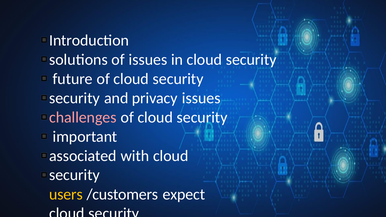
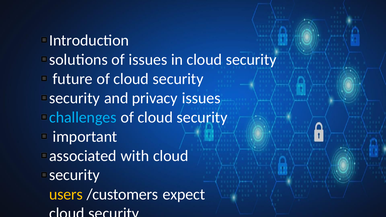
challenges colour: pink -> light blue
